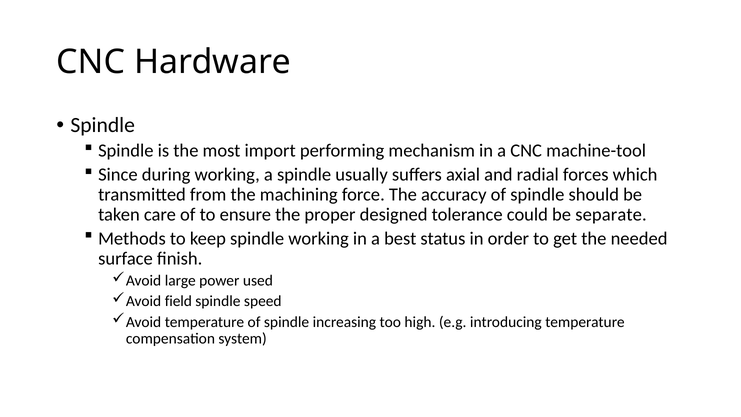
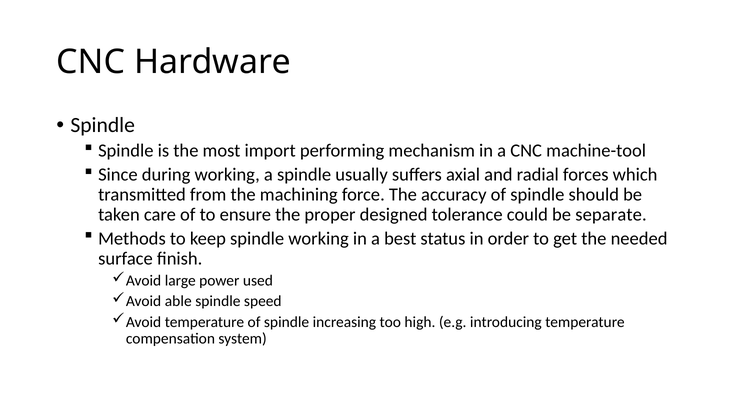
field: field -> able
